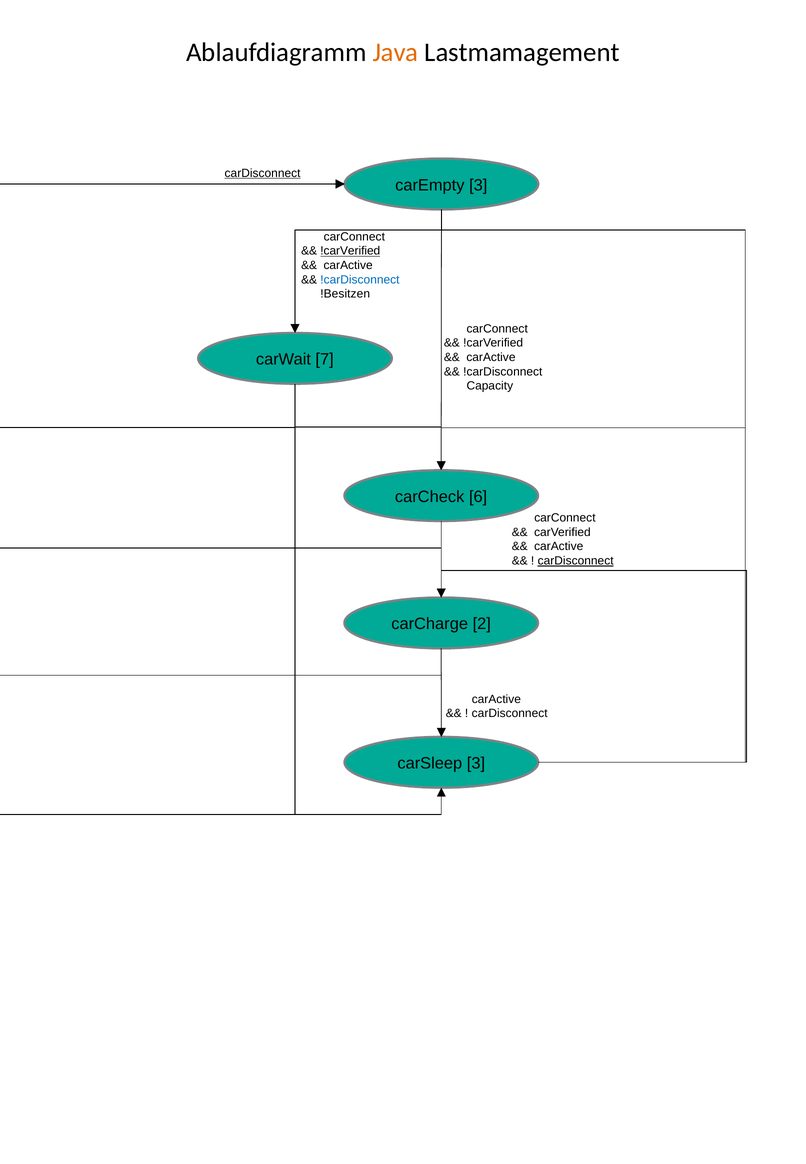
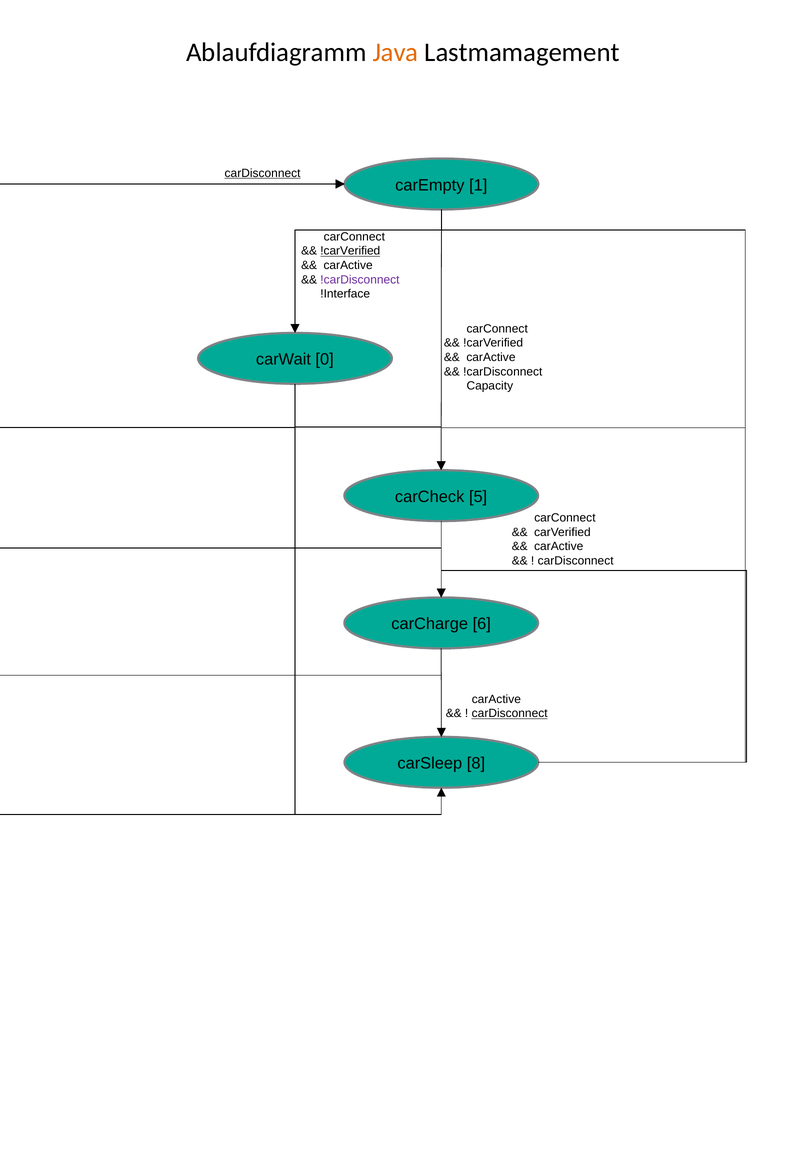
carEmpty 3: 3 -> 1
!carDisconnect at (360, 280) colour: blue -> purple
!Besitzen: !Besitzen -> !Interface
7: 7 -> 0
6: 6 -> 5
carDisconnect at (576, 561) underline: present -> none
2: 2 -> 6
carDisconnect at (510, 714) underline: none -> present
carSleep 3: 3 -> 8
